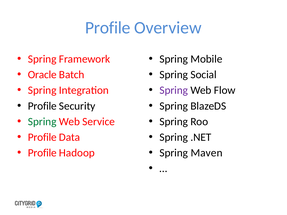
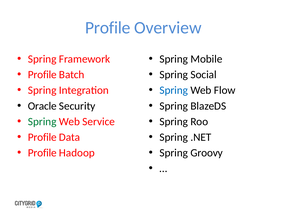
Oracle at (42, 75): Oracle -> Profile
Spring at (174, 90) colour: purple -> blue
Profile at (42, 106): Profile -> Oracle
Maven: Maven -> Groovy
